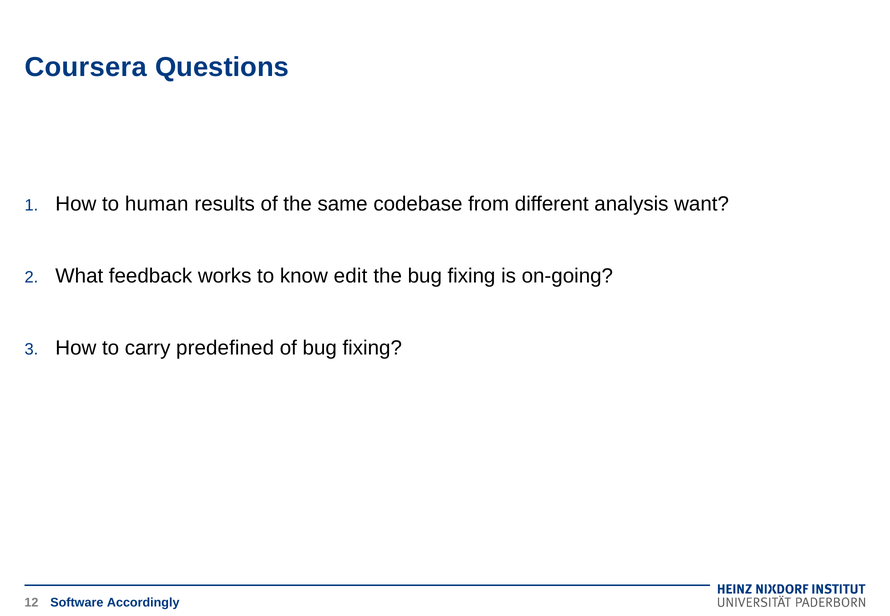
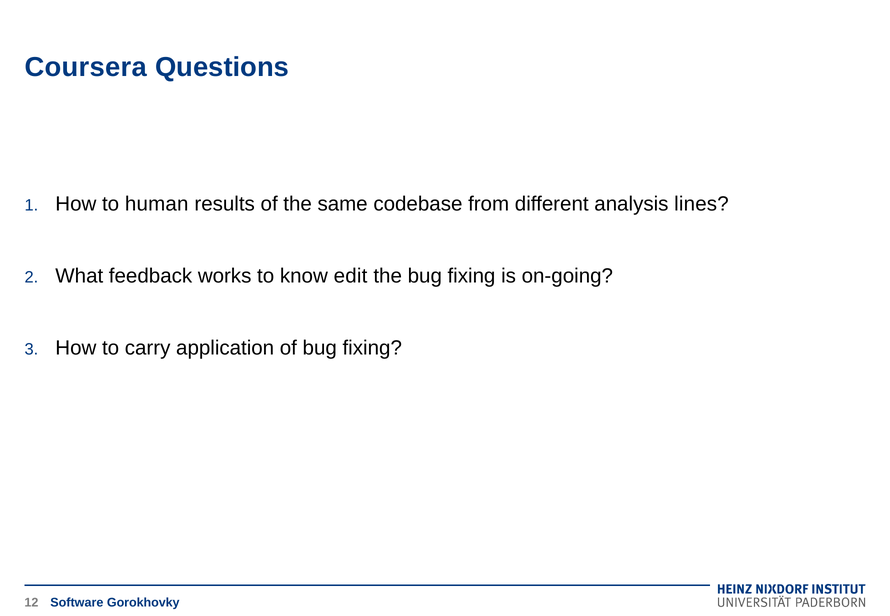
want: want -> lines
predefined: predefined -> application
Accordingly: Accordingly -> Gorokhovky
